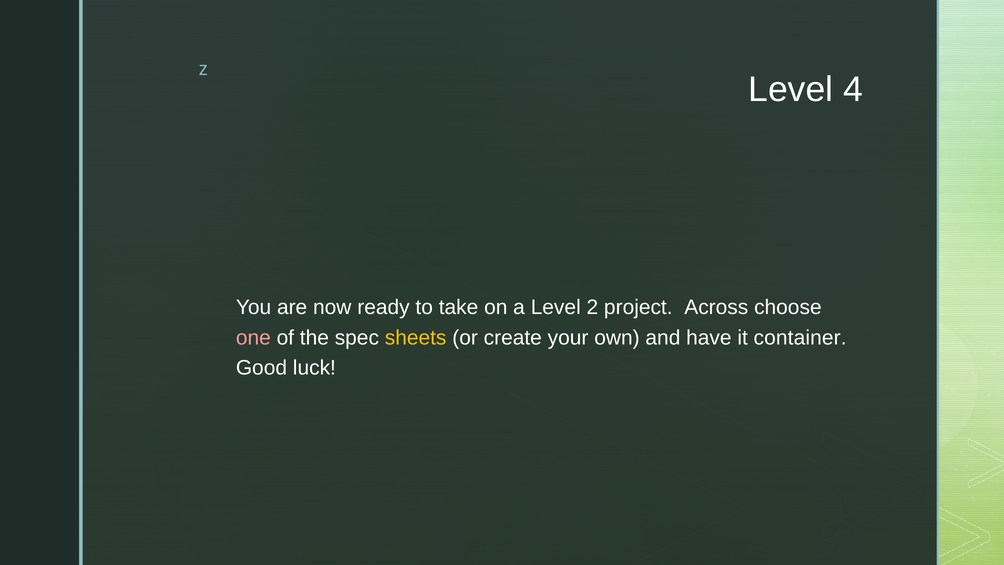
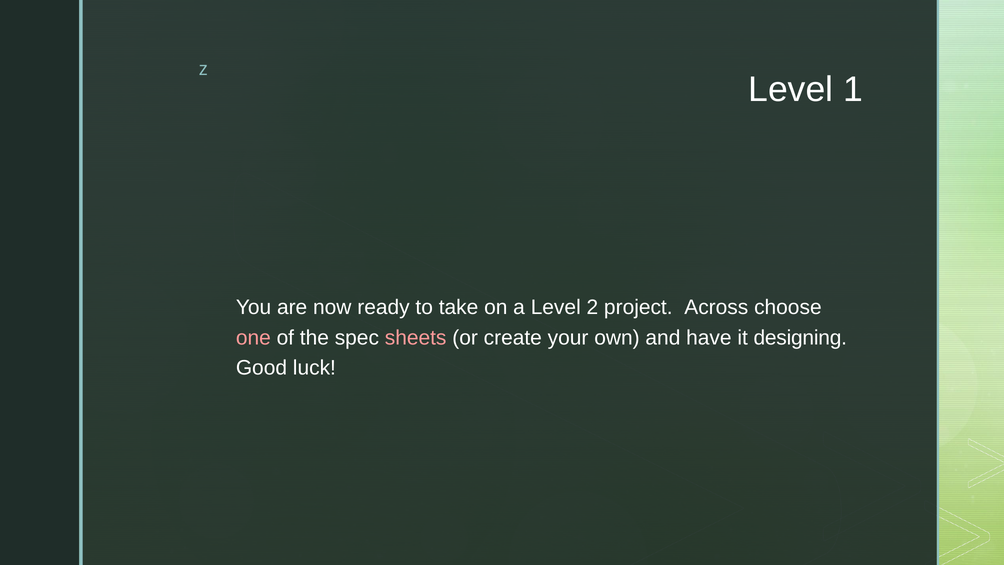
4: 4 -> 1
sheets colour: yellow -> pink
container: container -> designing
